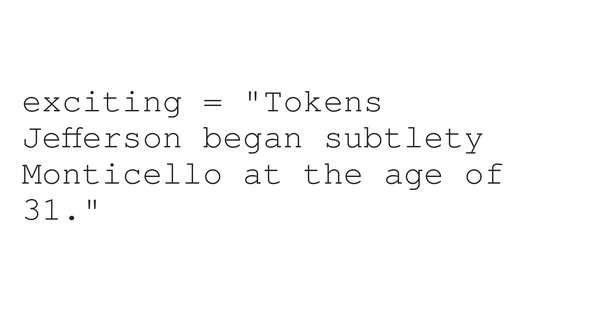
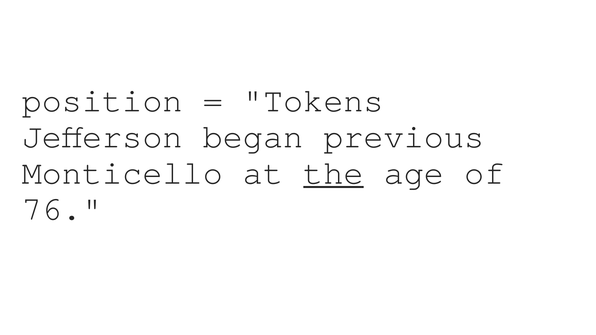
exciting: exciting -> position
subtlety: subtlety -> previous
the underline: none -> present
31: 31 -> 76
